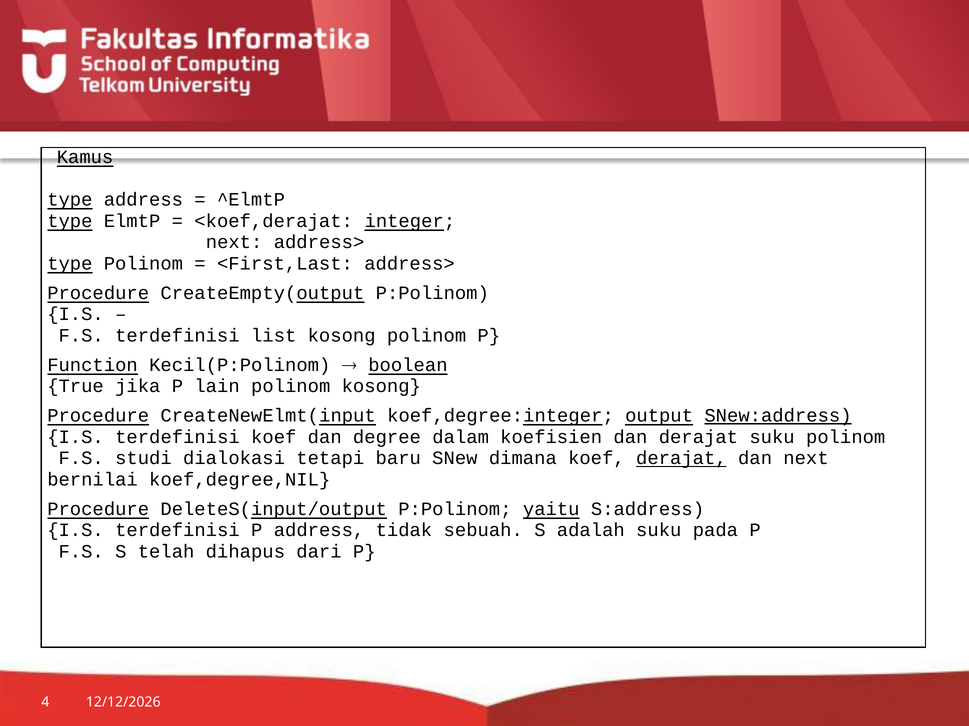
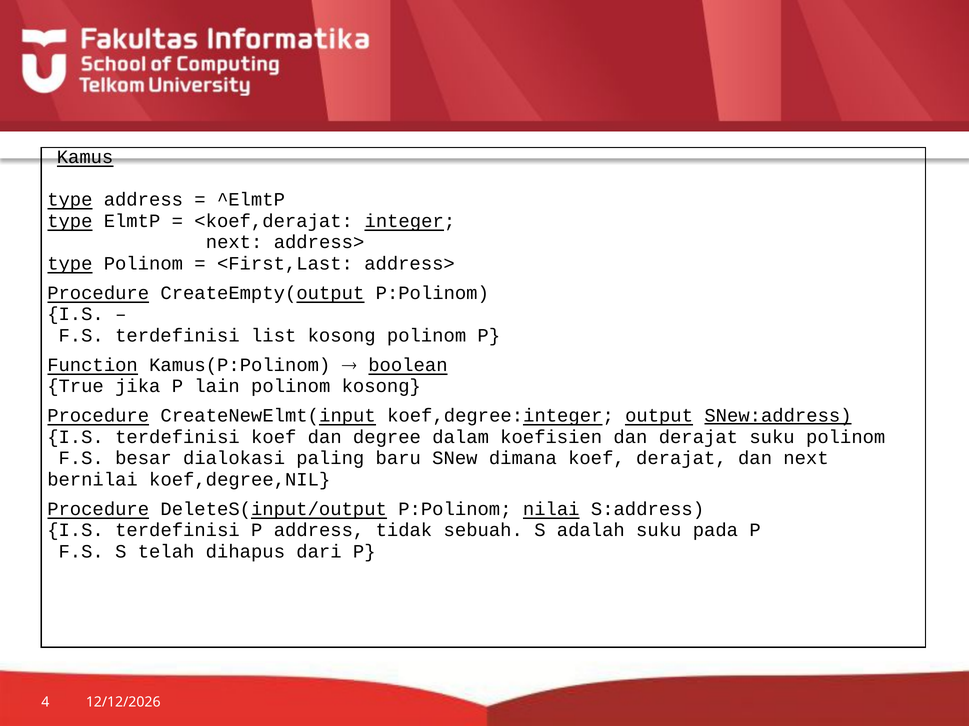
Kecil(P:Polinom: Kecil(P:Polinom -> Kamus(P:Polinom
studi: studi -> besar
tetapi: tetapi -> paling
derajat at (681, 459) underline: present -> none
yaitu: yaitu -> nilai
